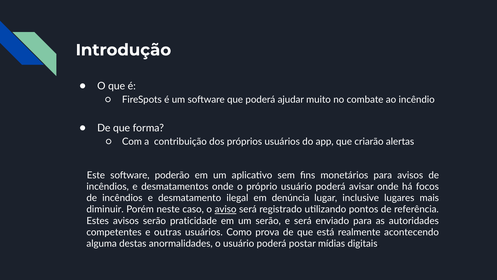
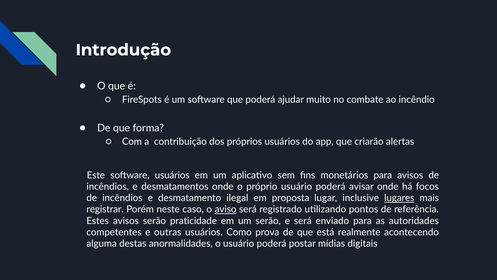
software poderão: poderão -> usuários
denúncia: denúncia -> proposta
lugares underline: none -> present
diminuir: diminuir -> registrar
